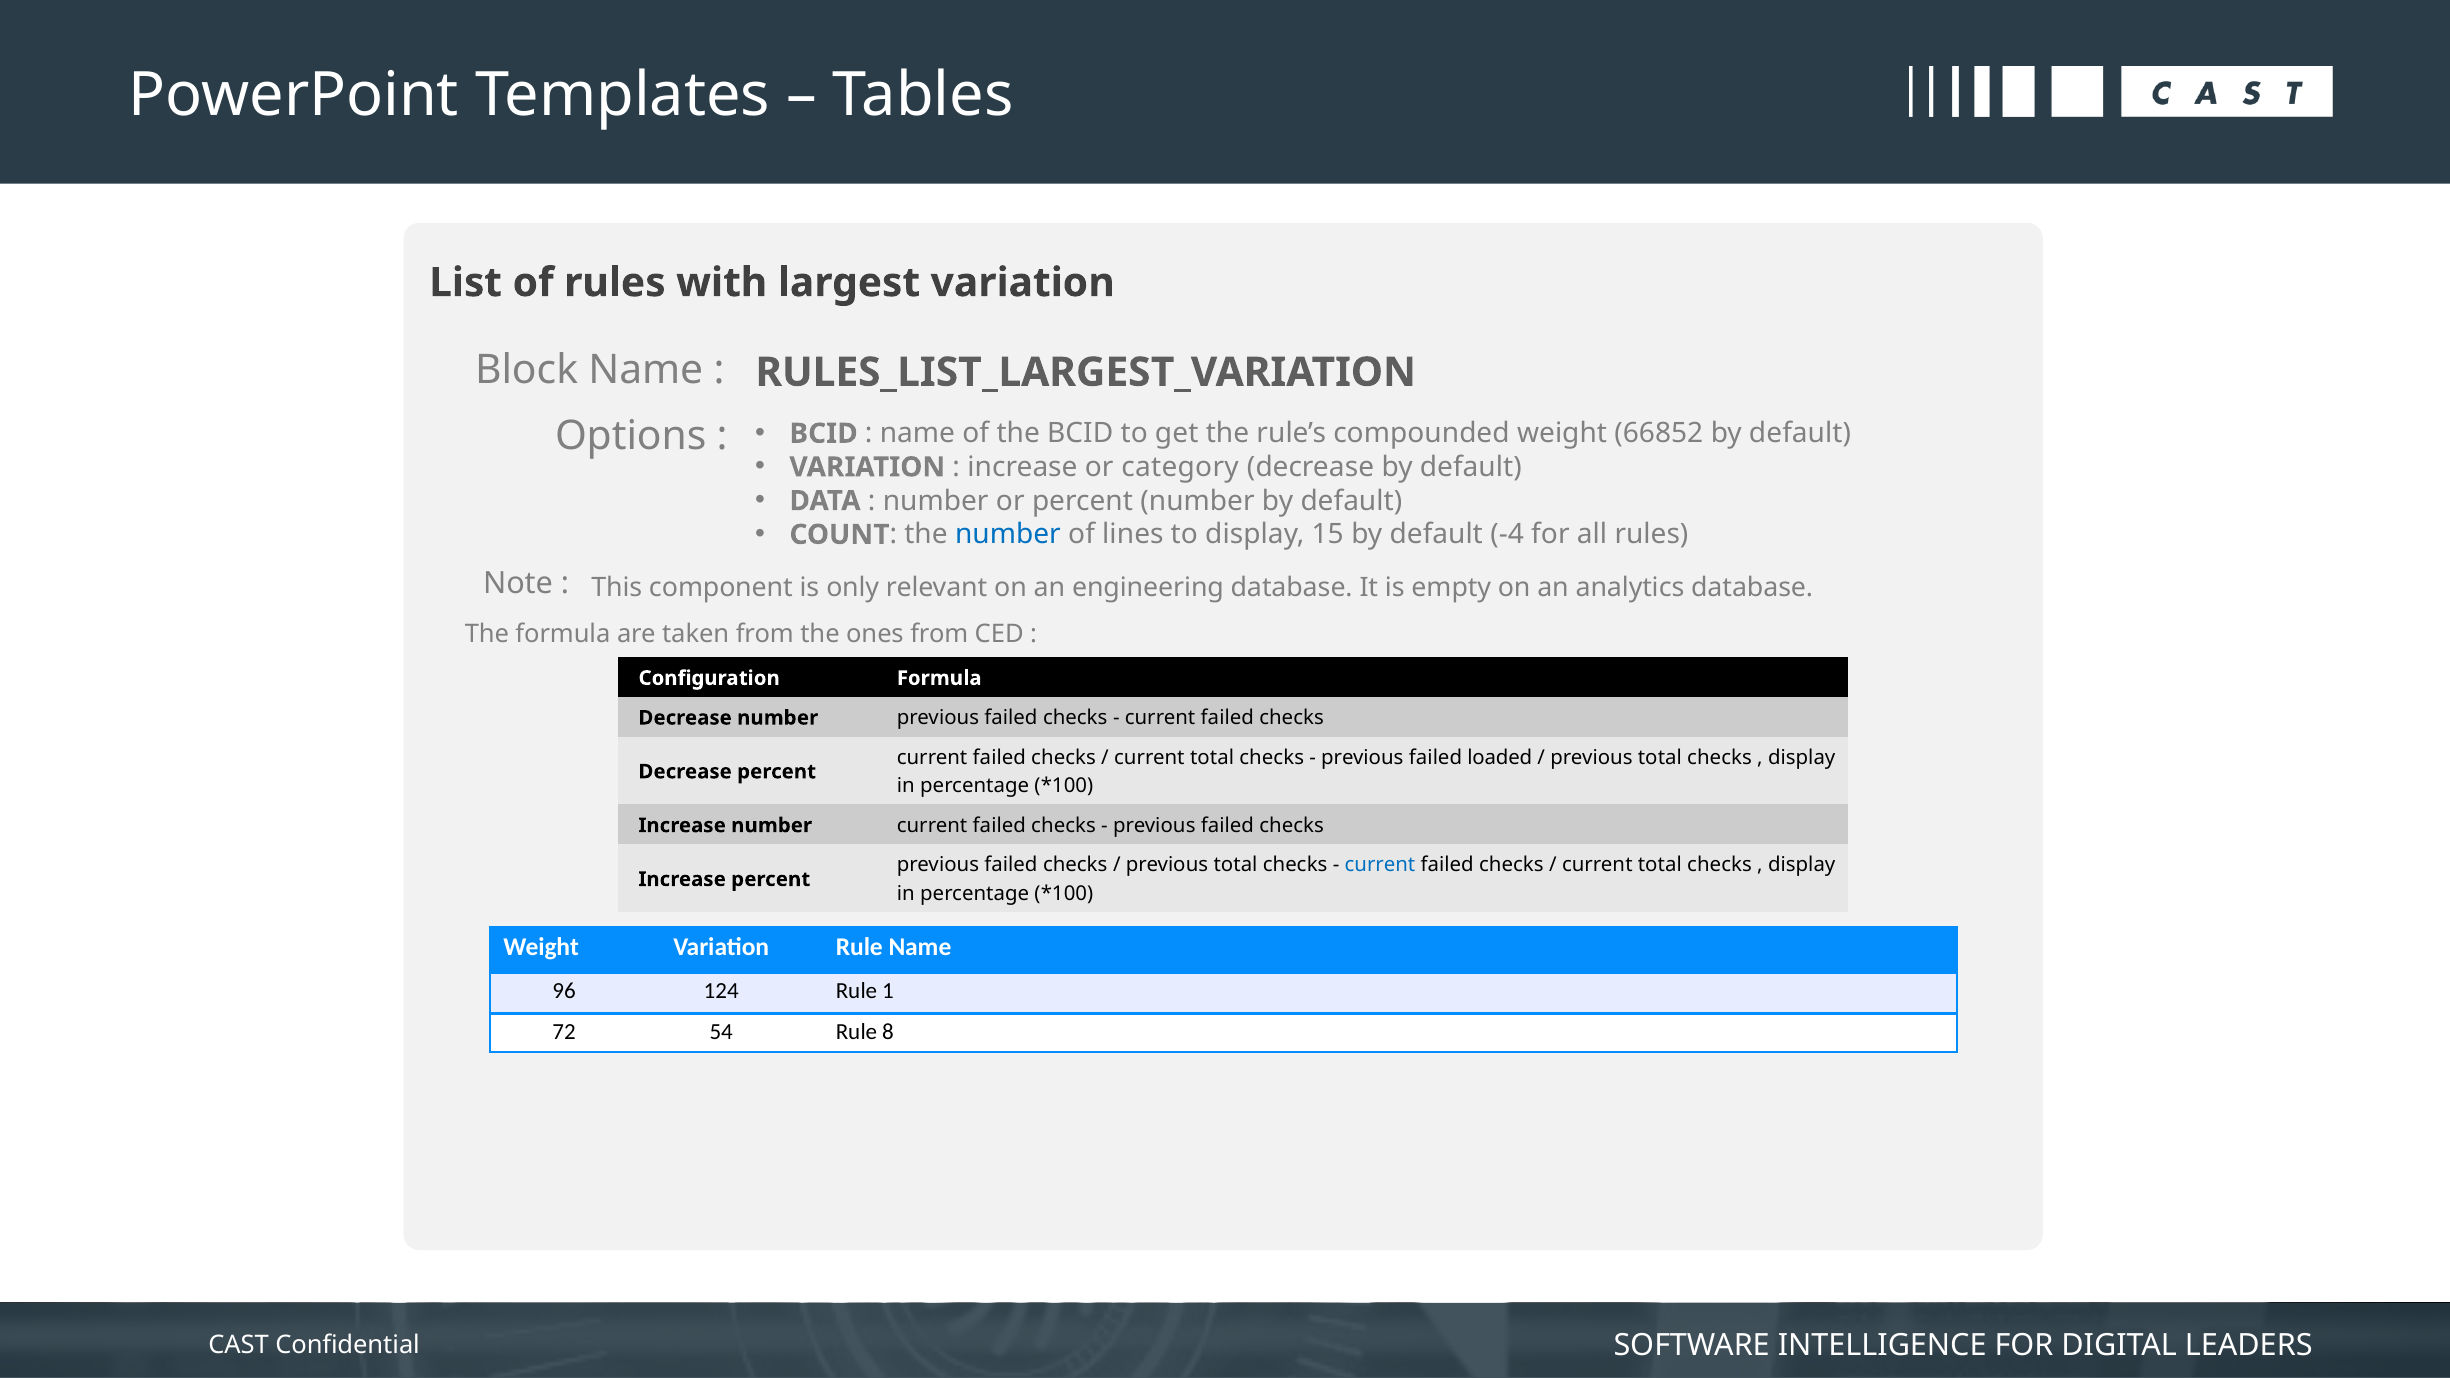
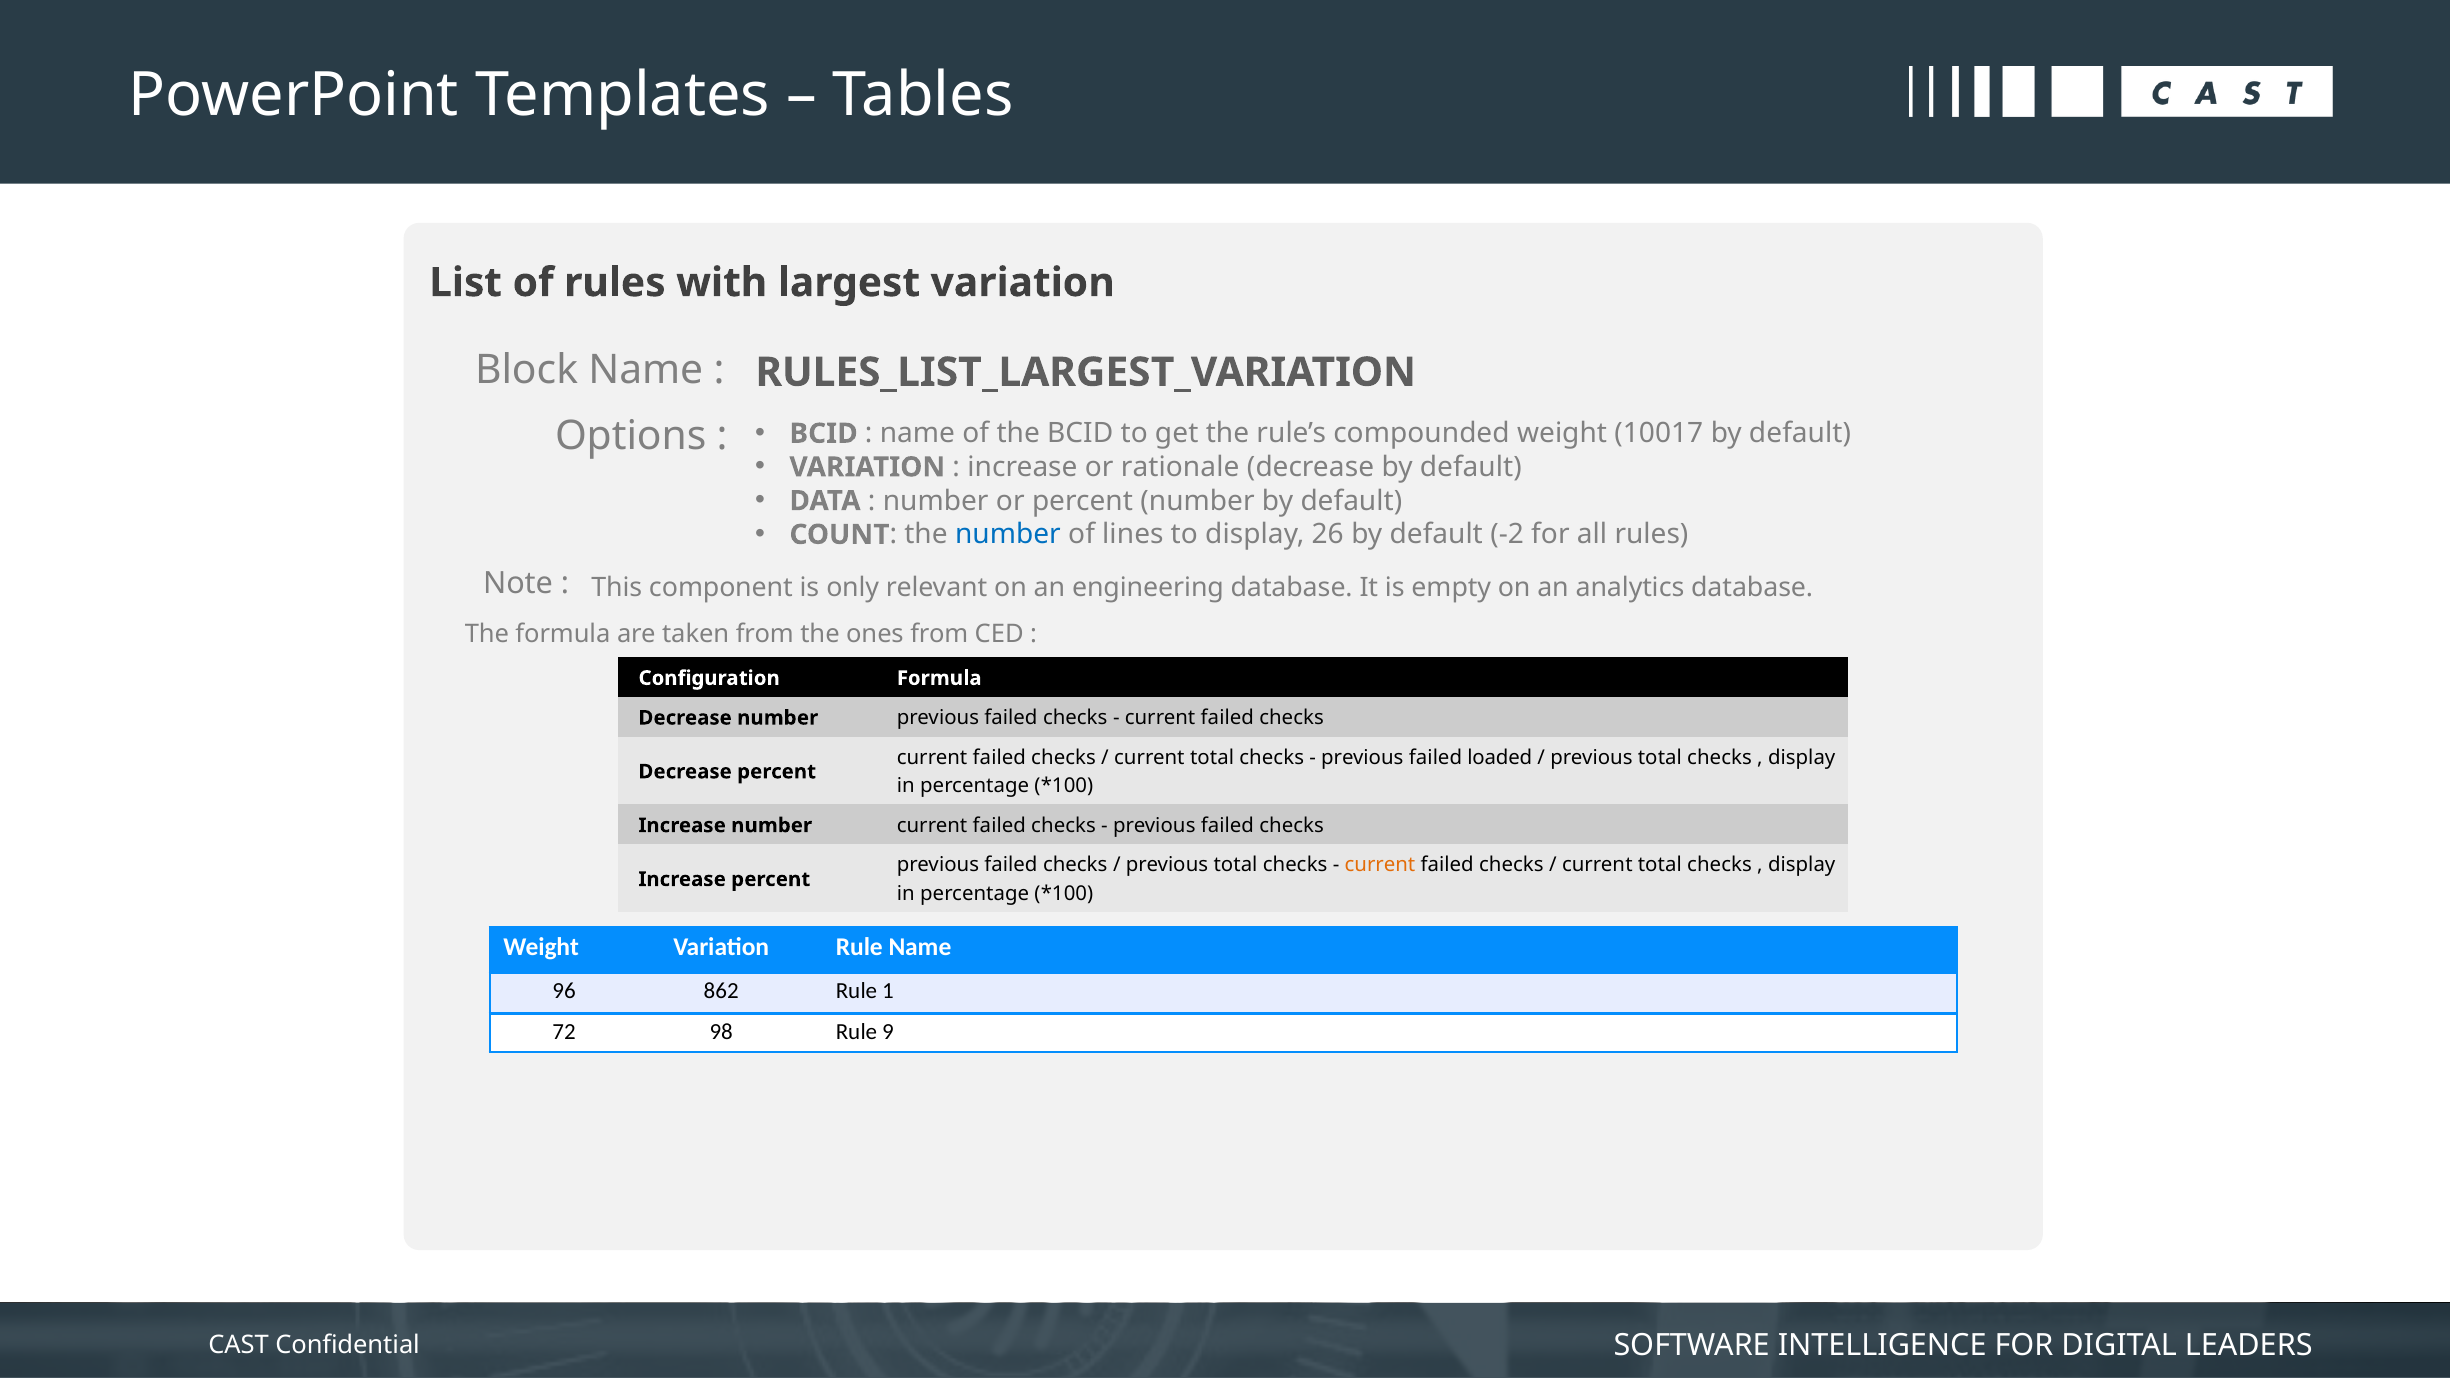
66852: 66852 -> 10017
category: category -> rationale
15: 15 -> 26
-4: -4 -> -2
current at (1380, 865) colour: blue -> orange
124: 124 -> 862
54: 54 -> 98
8: 8 -> 9
